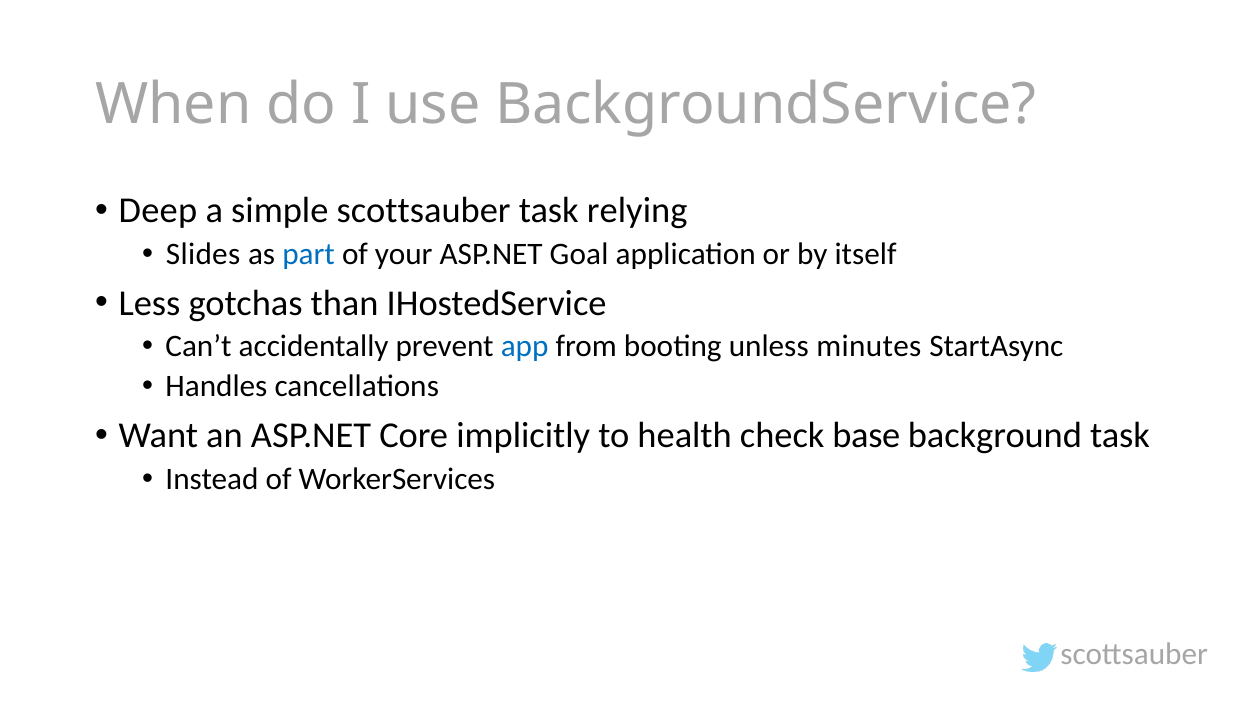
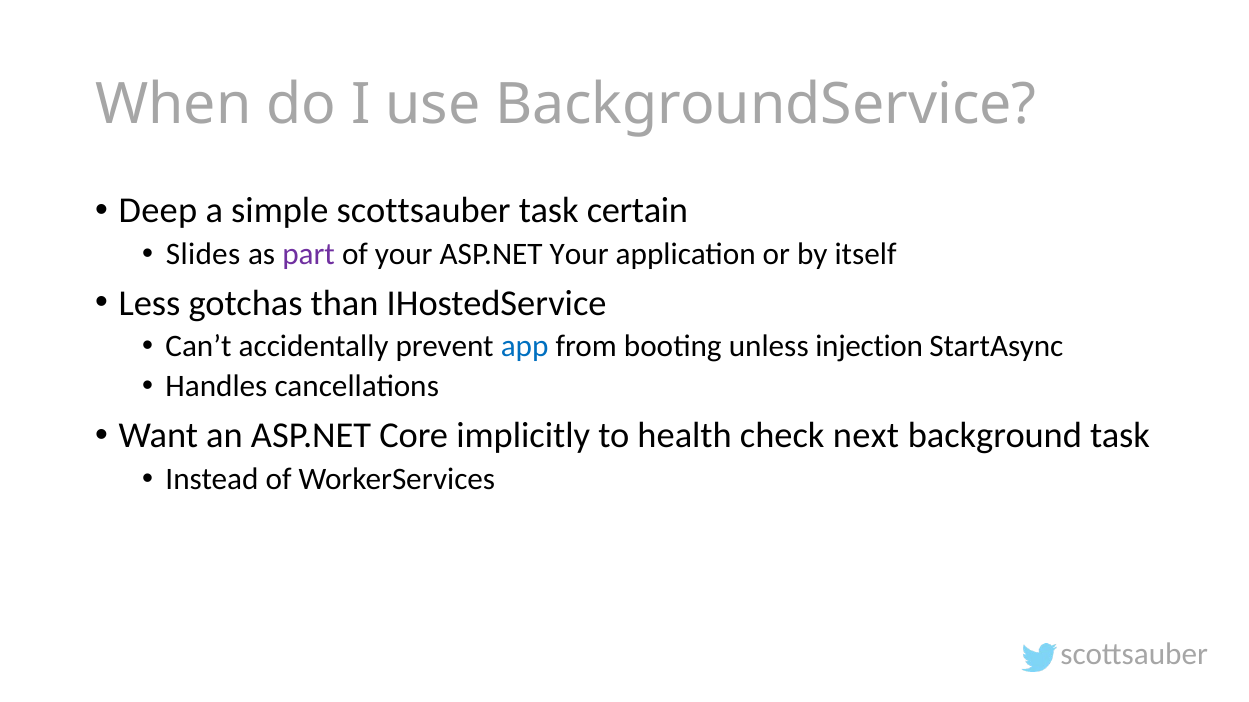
relying: relying -> certain
part colour: blue -> purple
ASP.NET Goal: Goal -> Your
minutes: minutes -> injection
base: base -> next
